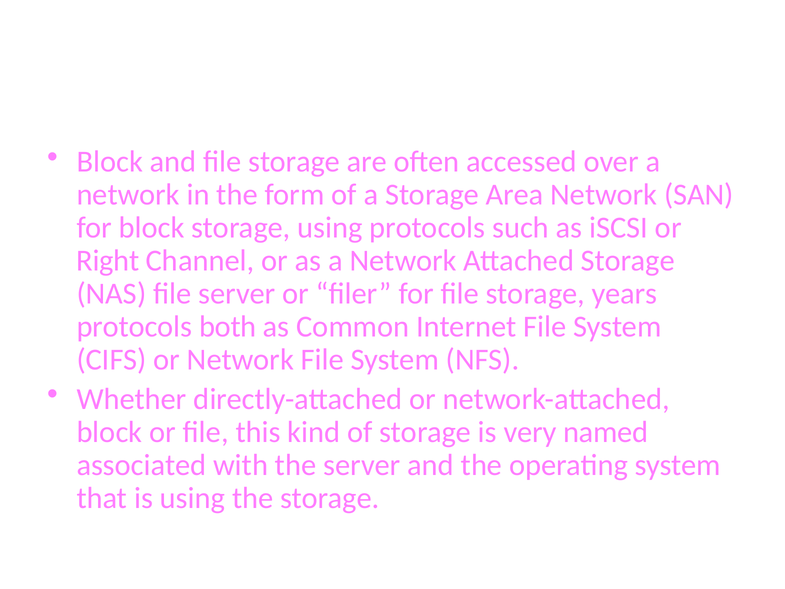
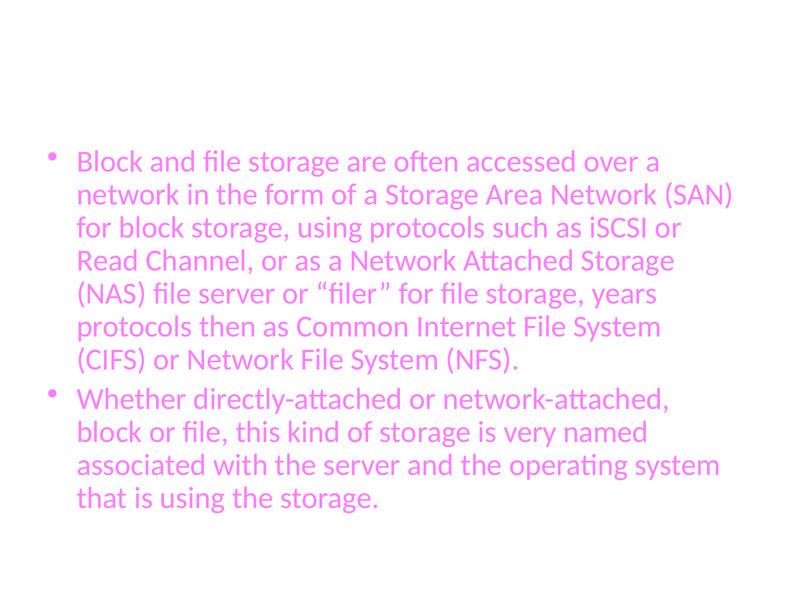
Right: Right -> Read
both: both -> then
